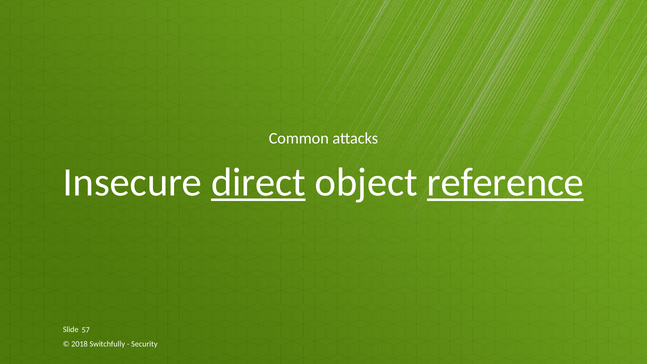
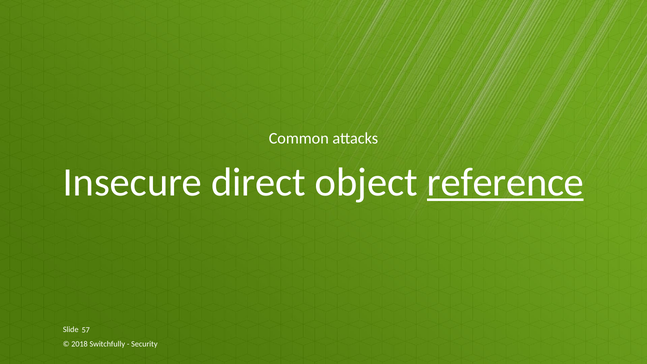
direct underline: present -> none
